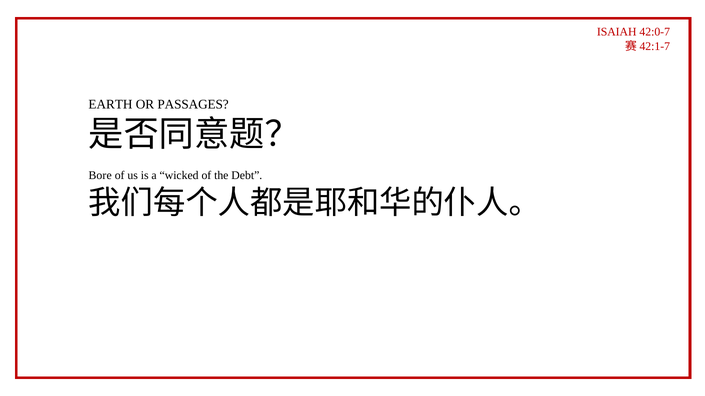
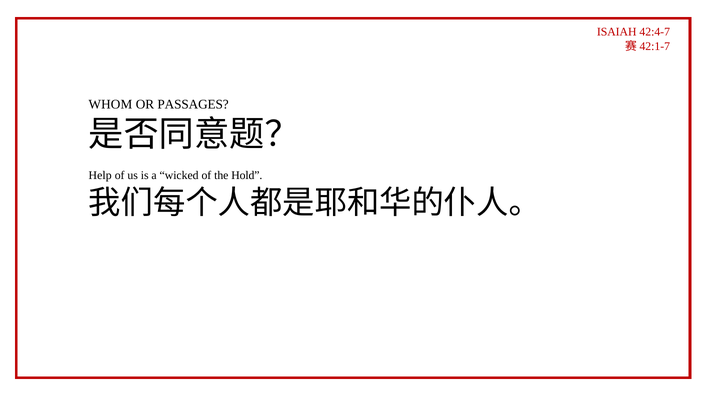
42:0-7: 42:0-7 -> 42:4-7
EARTH: EARTH -> WHOM
Bore: Bore -> Help
Debt: Debt -> Hold
